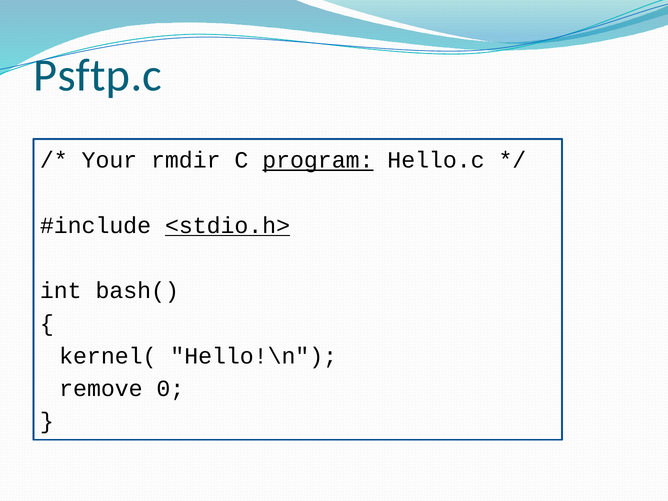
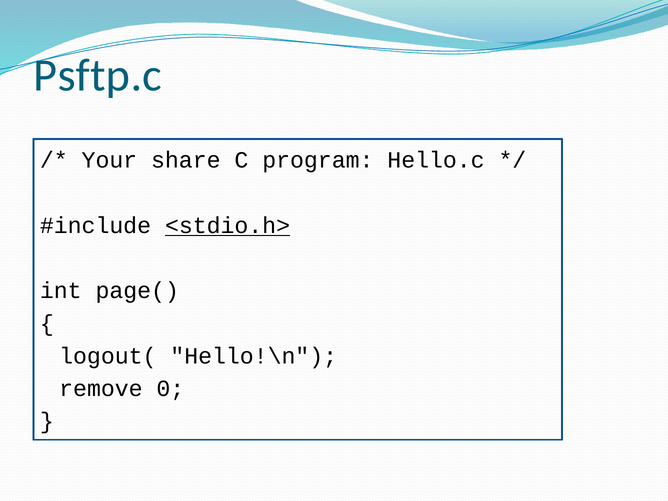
rmdir: rmdir -> share
program underline: present -> none
bash(: bash( -> page(
kernel(: kernel( -> logout(
